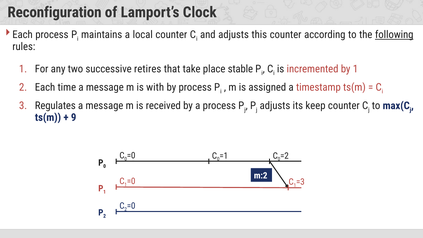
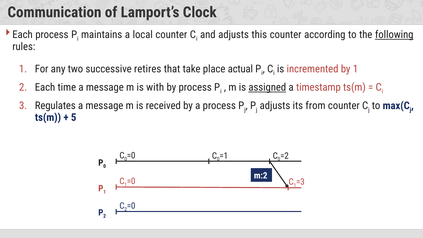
Reconfiguration: Reconfiguration -> Communication
stable: stable -> actual
assigned underline: none -> present
keep: keep -> from
9: 9 -> 5
